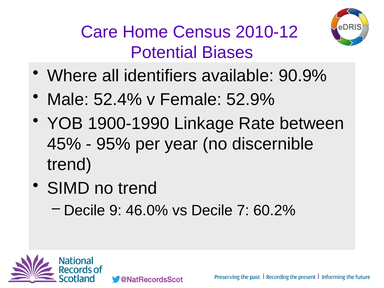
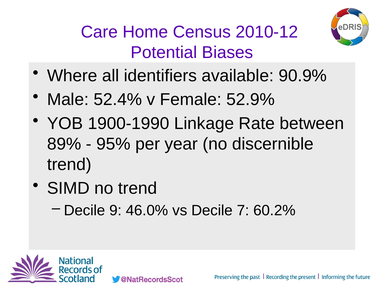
45%: 45% -> 89%
